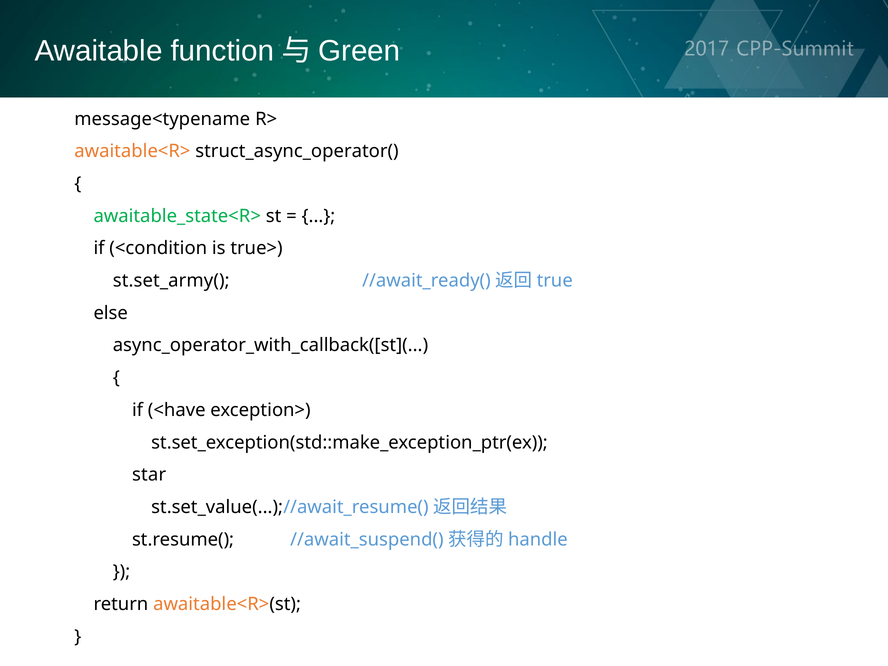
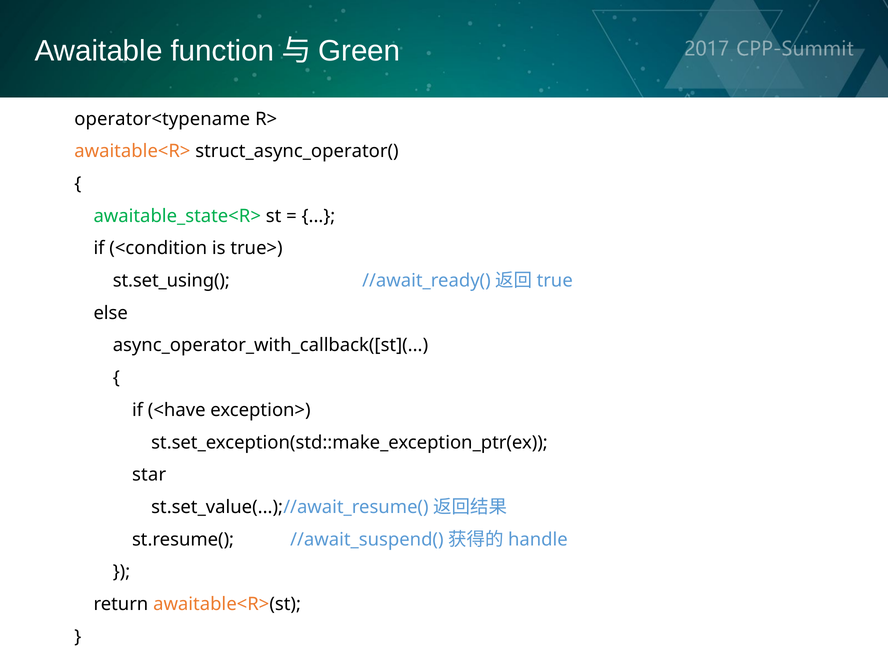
message<typename: message<typename -> operator<typename
st.set_army(: st.set_army( -> st.set_using(
